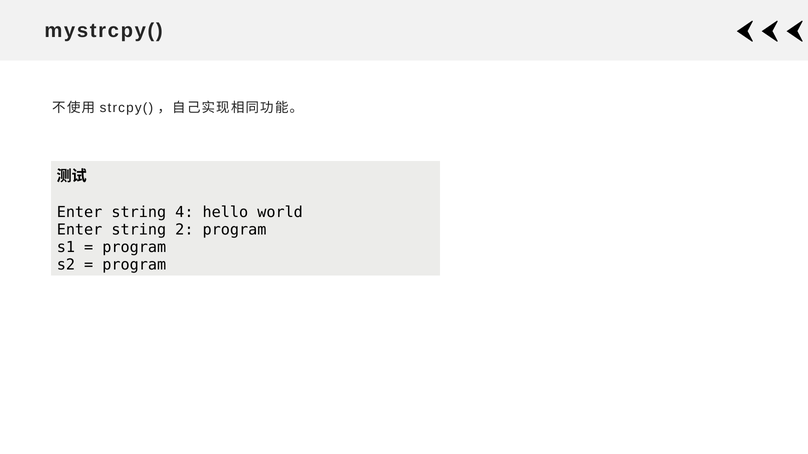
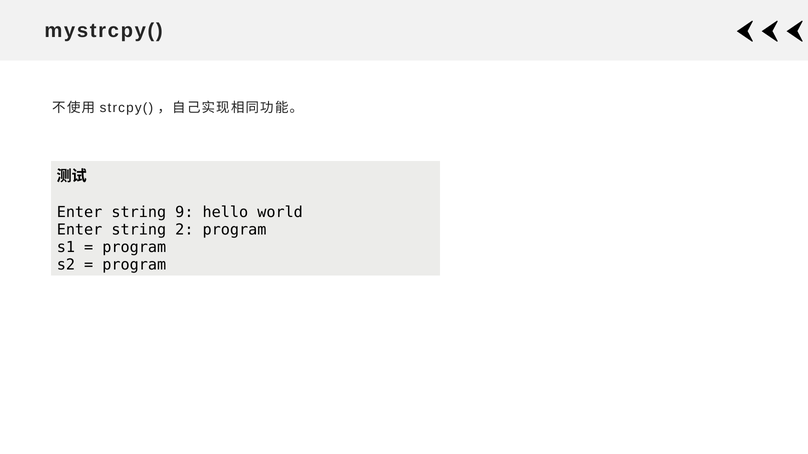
4: 4 -> 9
